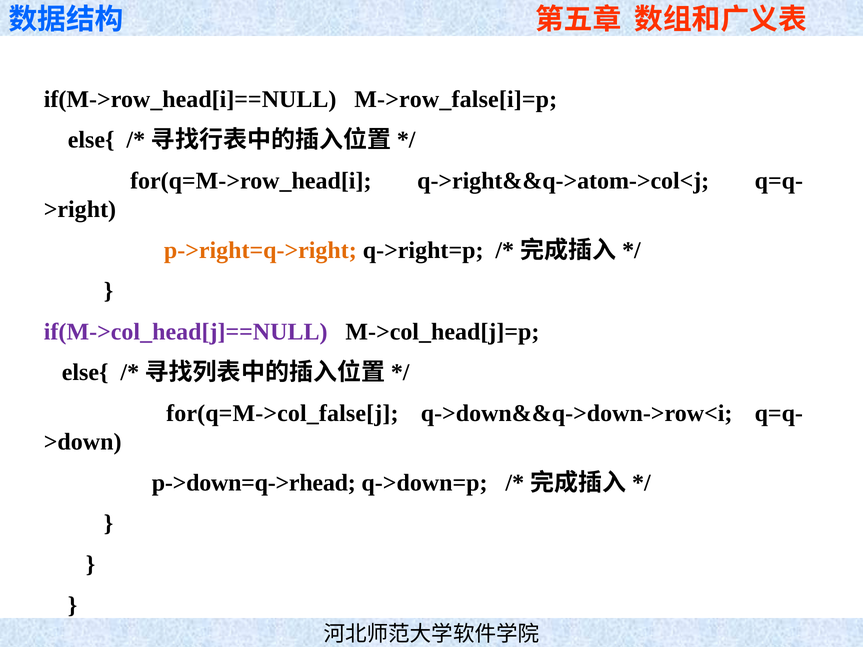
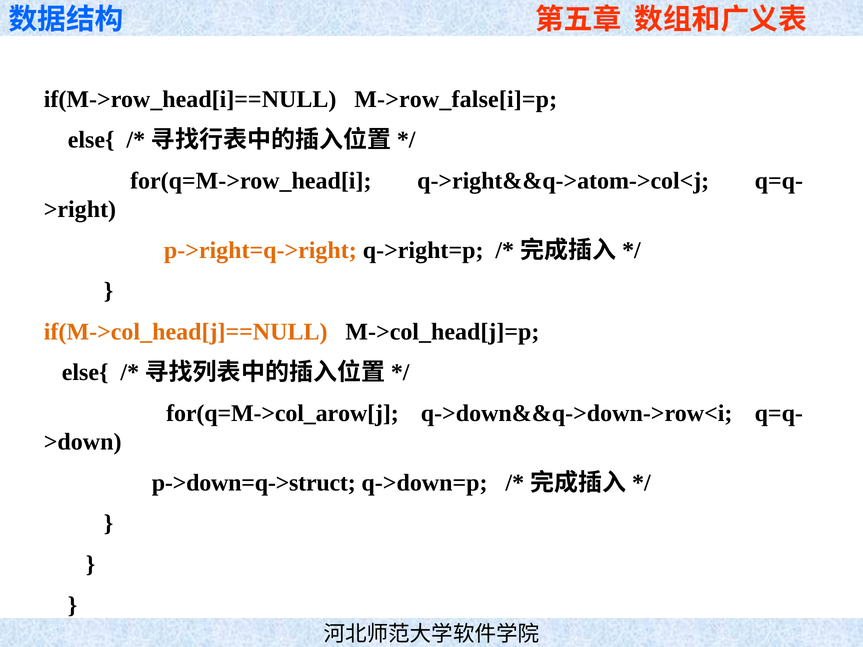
if(M->col_head[j]==NULL colour: purple -> orange
for(q=M->col_false[j: for(q=M->col_false[j -> for(q=M->col_arow[j
p->down=q->rhead: p->down=q->rhead -> p->down=q->struct
